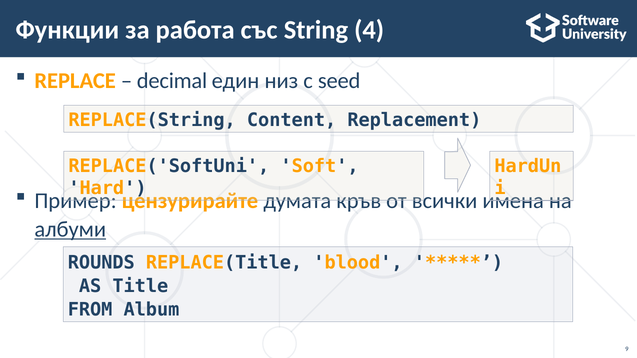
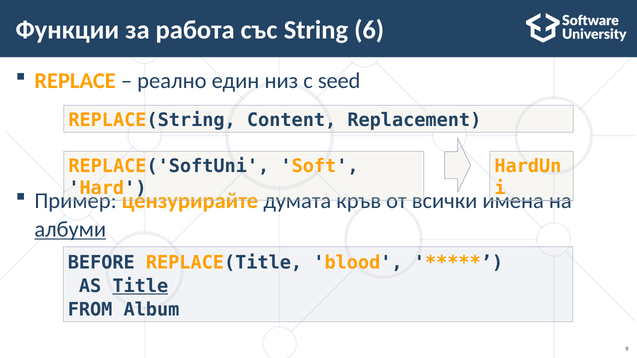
4: 4 -> 6
decimal: decimal -> реално
ROUNDS: ROUNDS -> BEFORE
Title underline: none -> present
